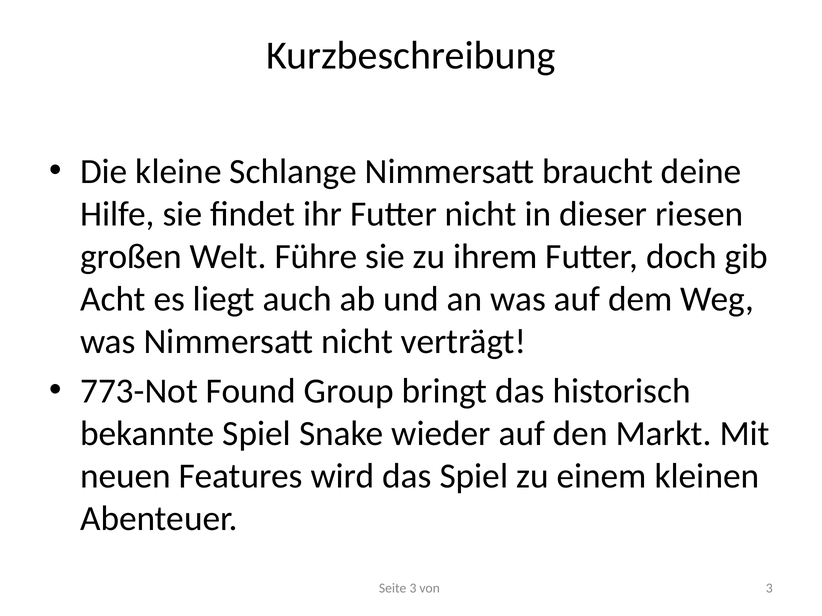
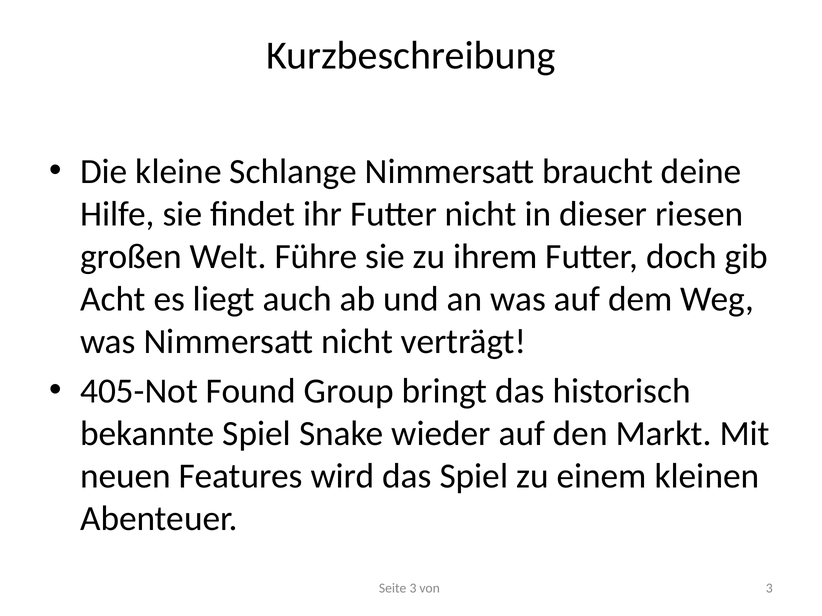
773-Not: 773-Not -> 405-Not
